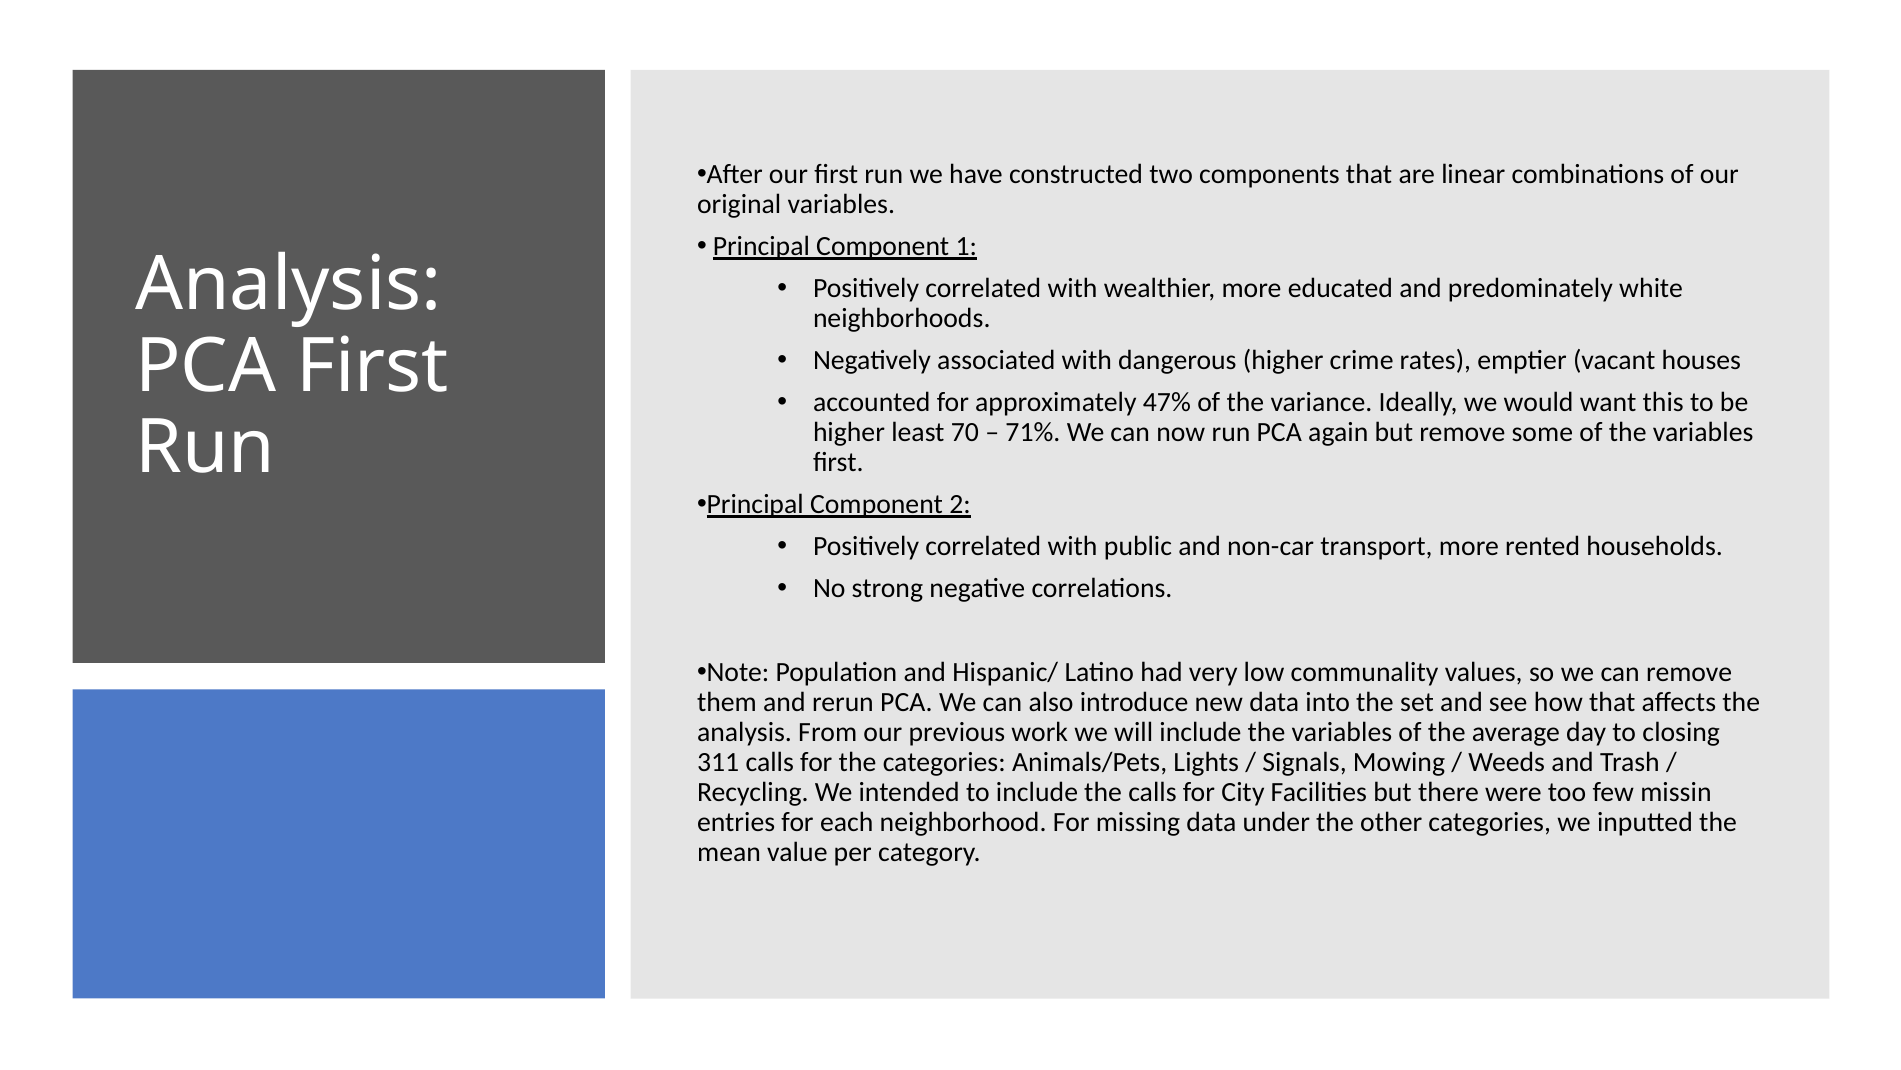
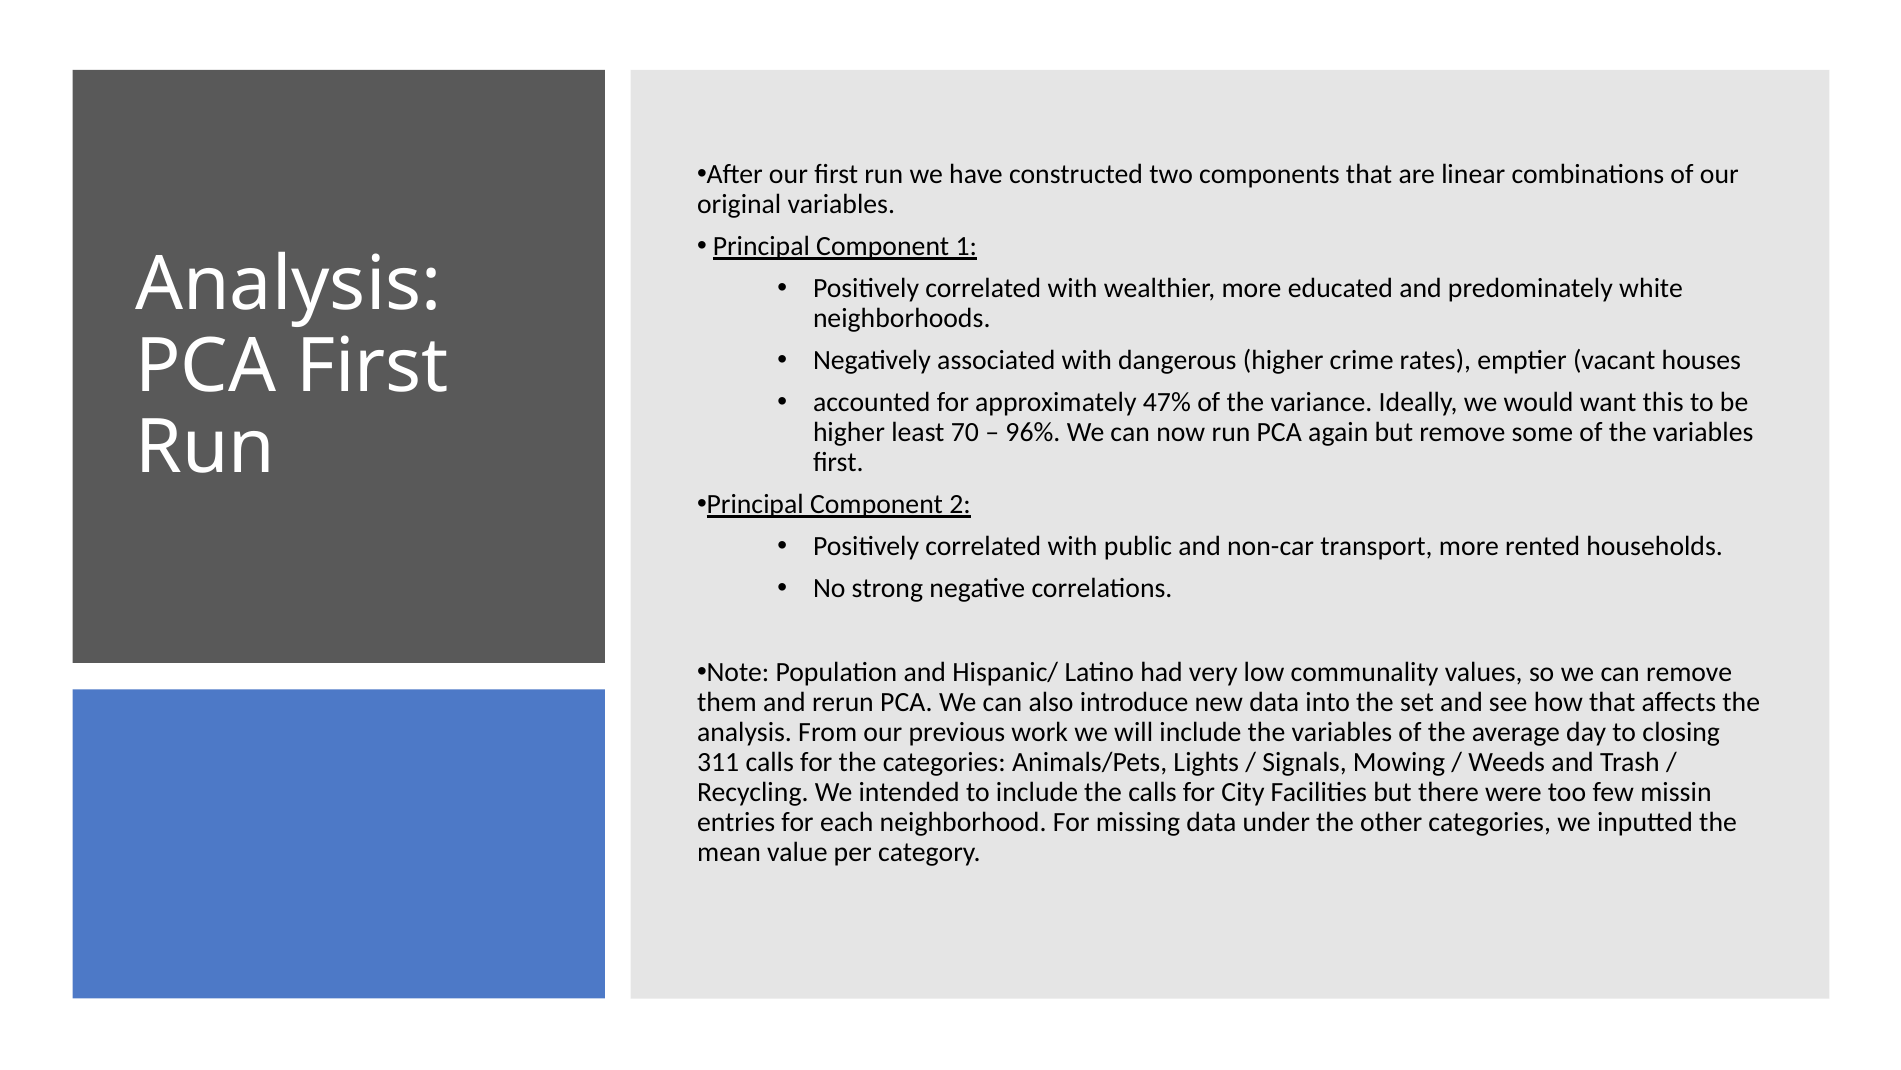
71%: 71% -> 96%
